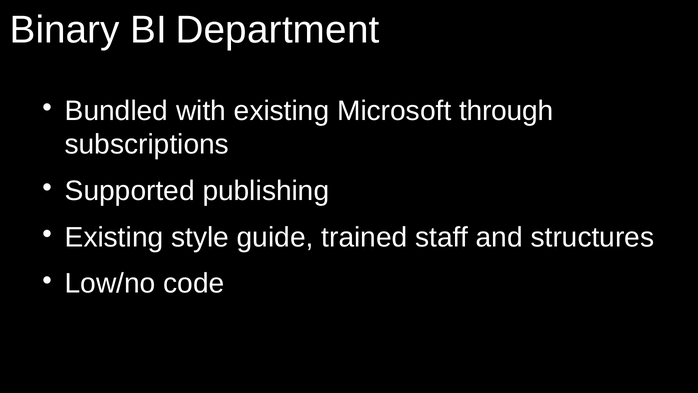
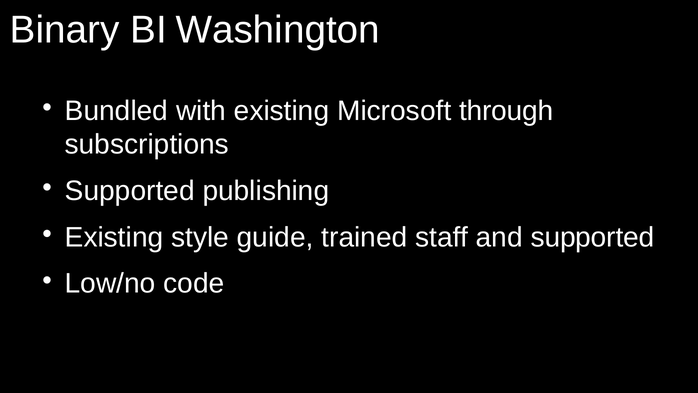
Department: Department -> Washington
and structures: structures -> supported
